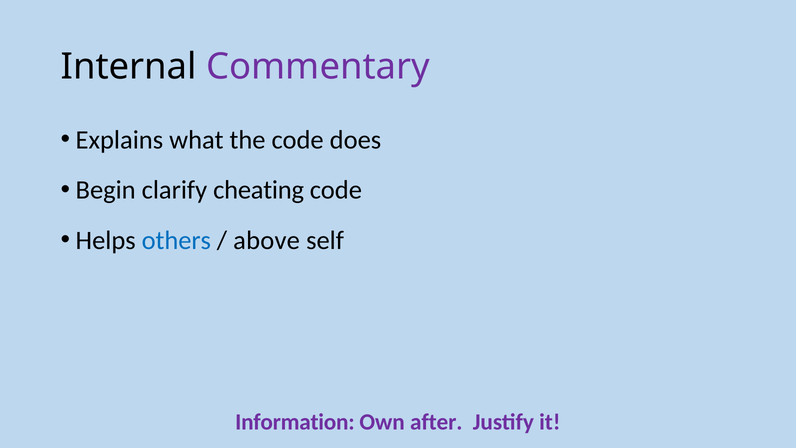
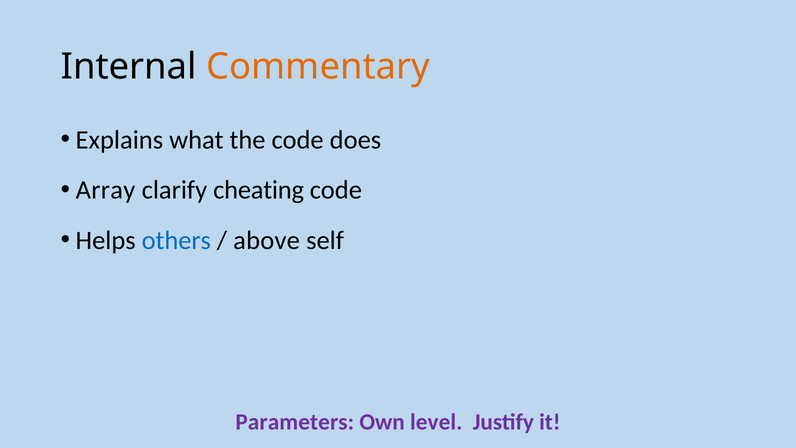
Commentary colour: purple -> orange
Begin: Begin -> Array
Information: Information -> Parameters
after: after -> level
